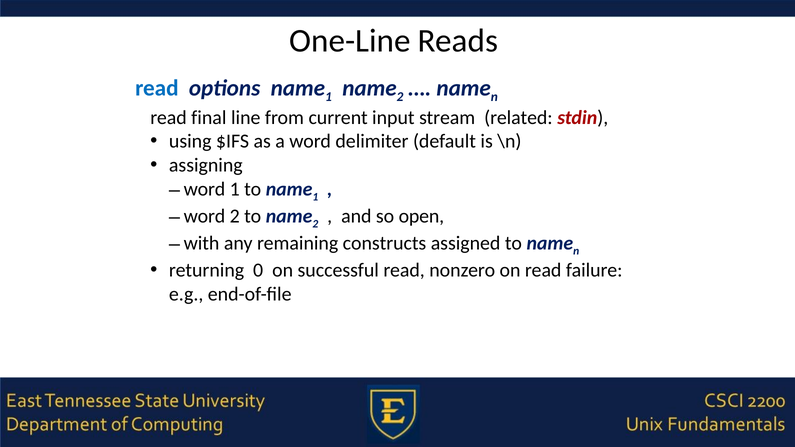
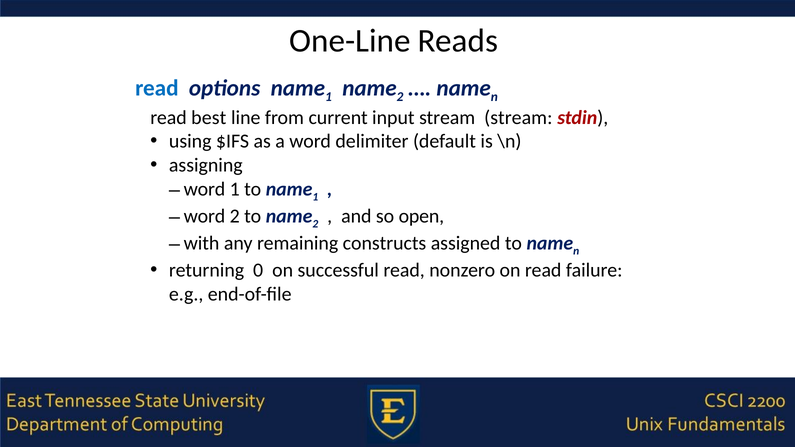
final: final -> best
stream related: related -> stream
